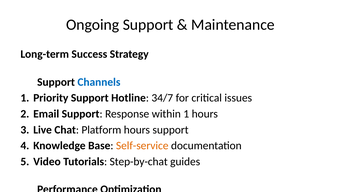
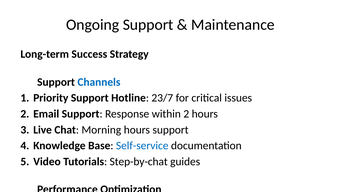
34/7: 34/7 -> 23/7
within 1: 1 -> 2
Platform: Platform -> Morning
Self-service colour: orange -> blue
